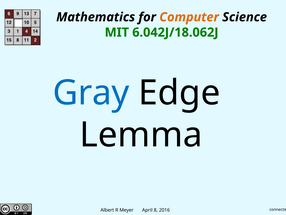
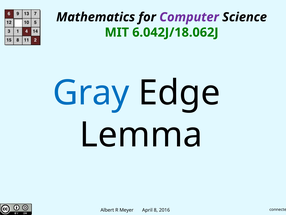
Computer colour: orange -> purple
